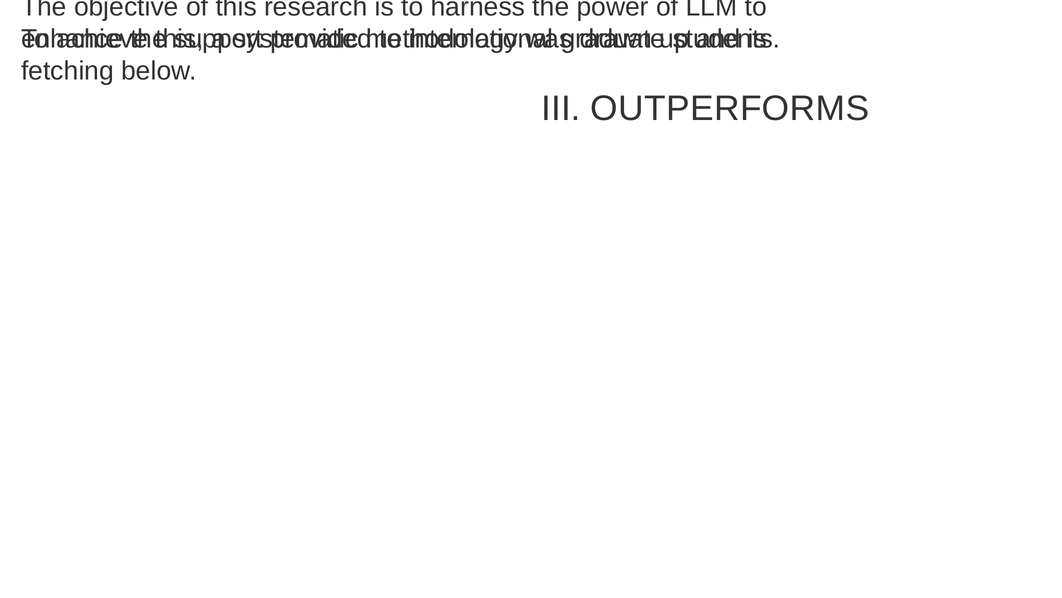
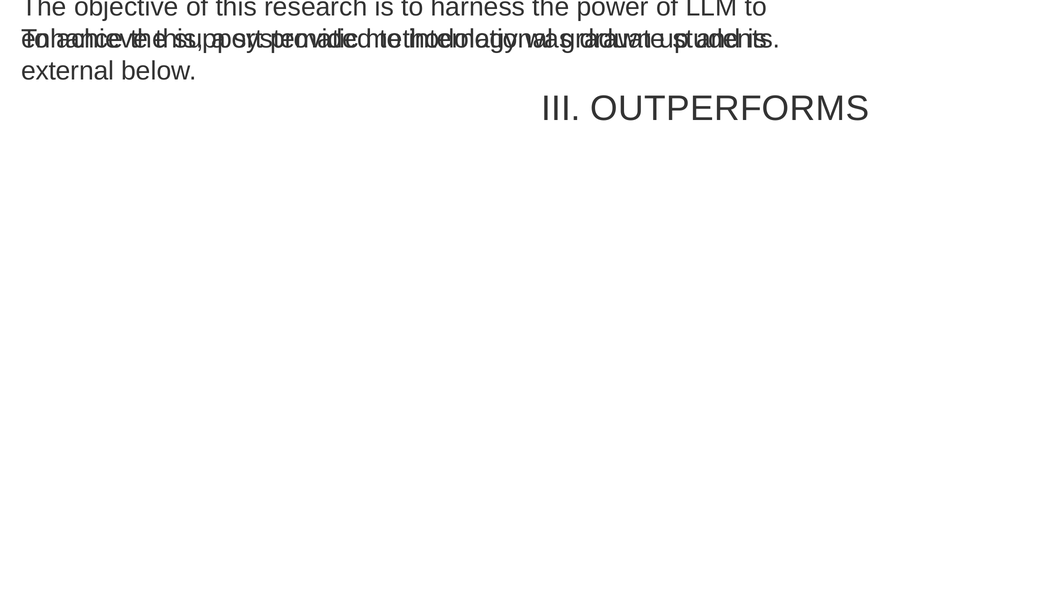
fetching: fetching -> external
